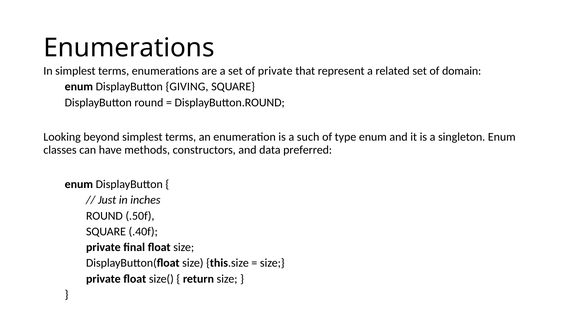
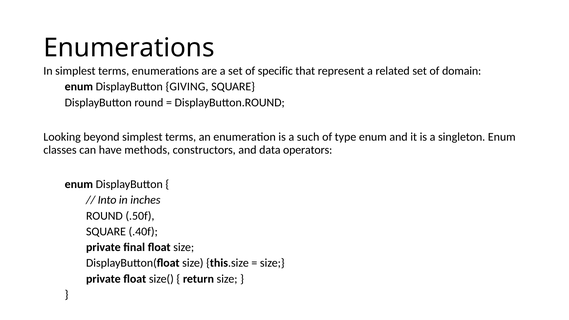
of private: private -> specific
preferred: preferred -> operators
Just: Just -> Into
